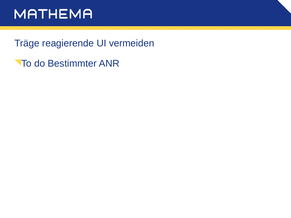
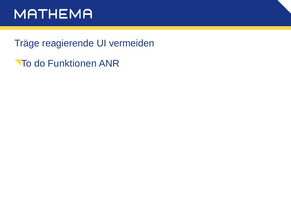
Bestimmter: Bestimmter -> Funktionen
